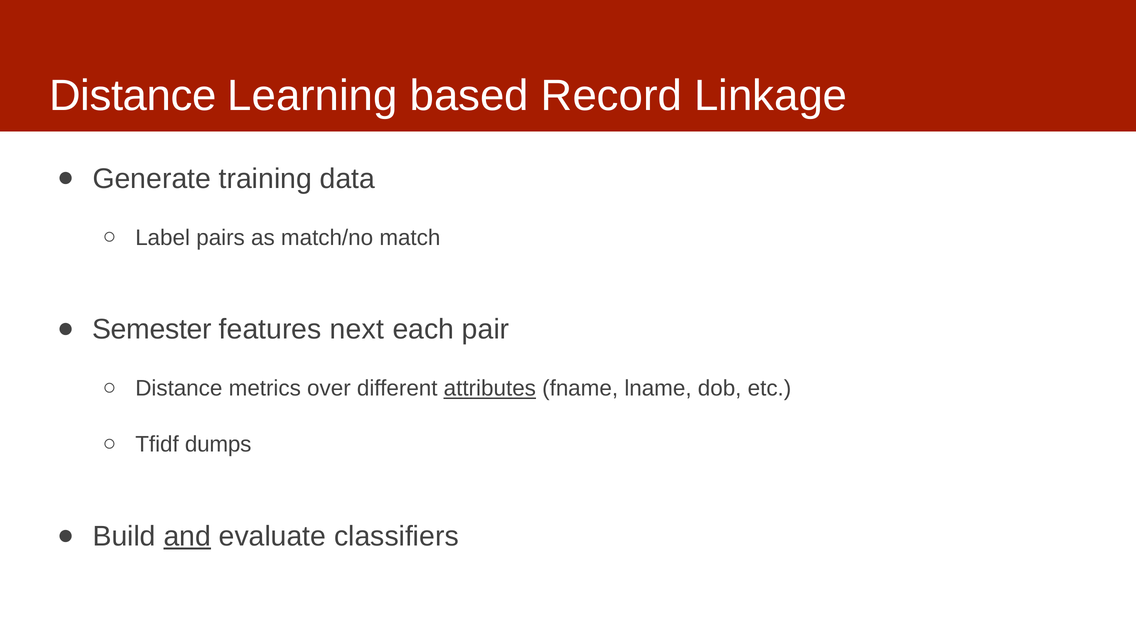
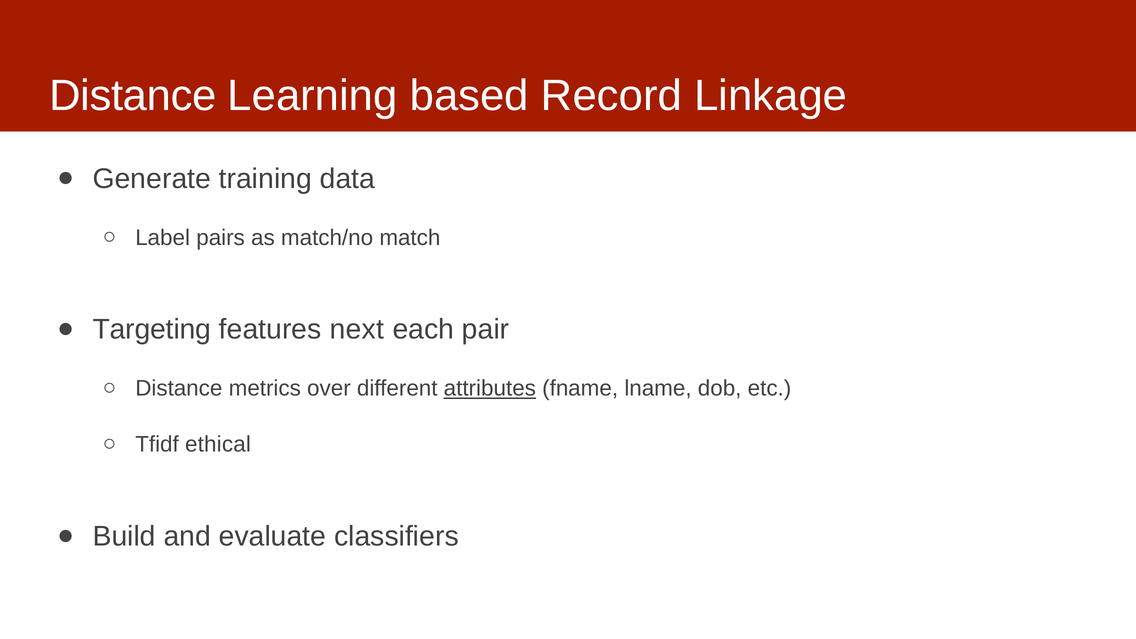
Semester: Semester -> Targeting
dumps: dumps -> ethical
and underline: present -> none
